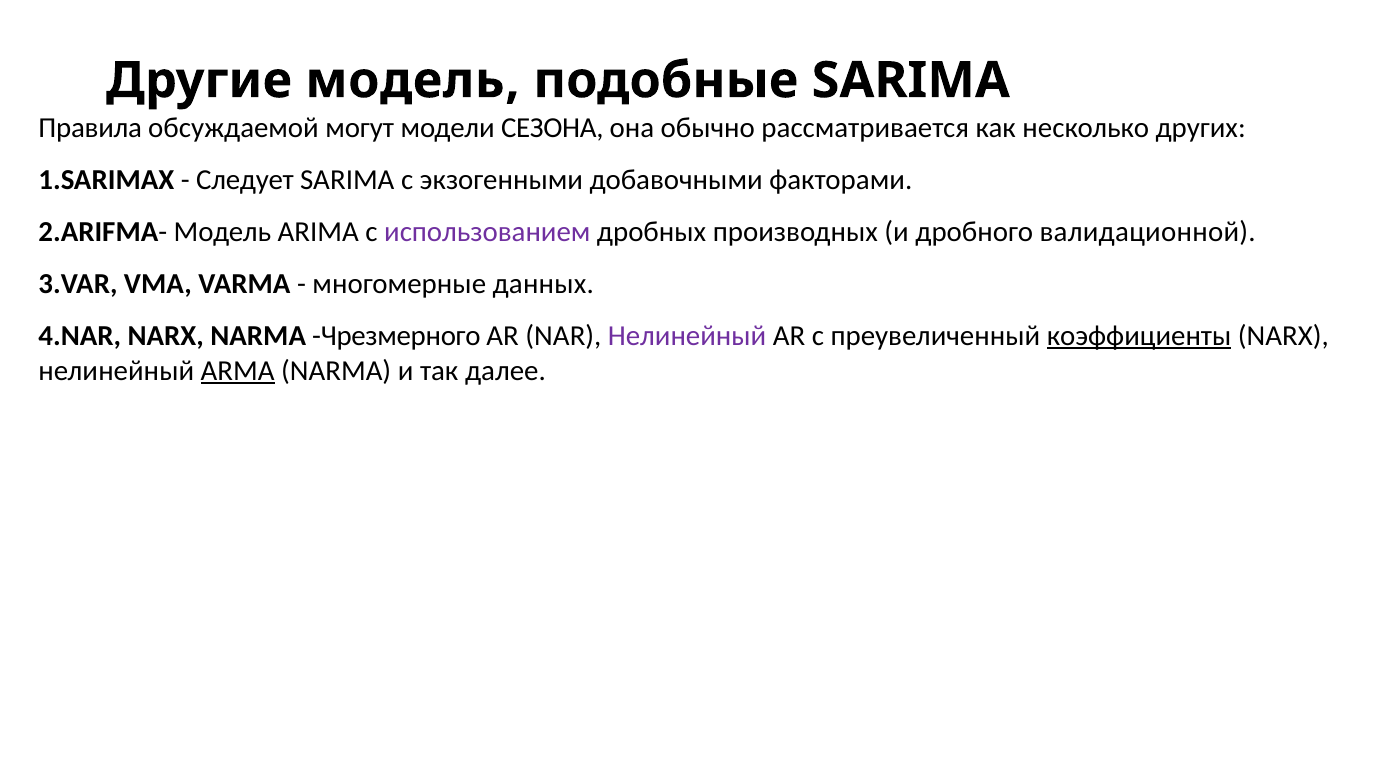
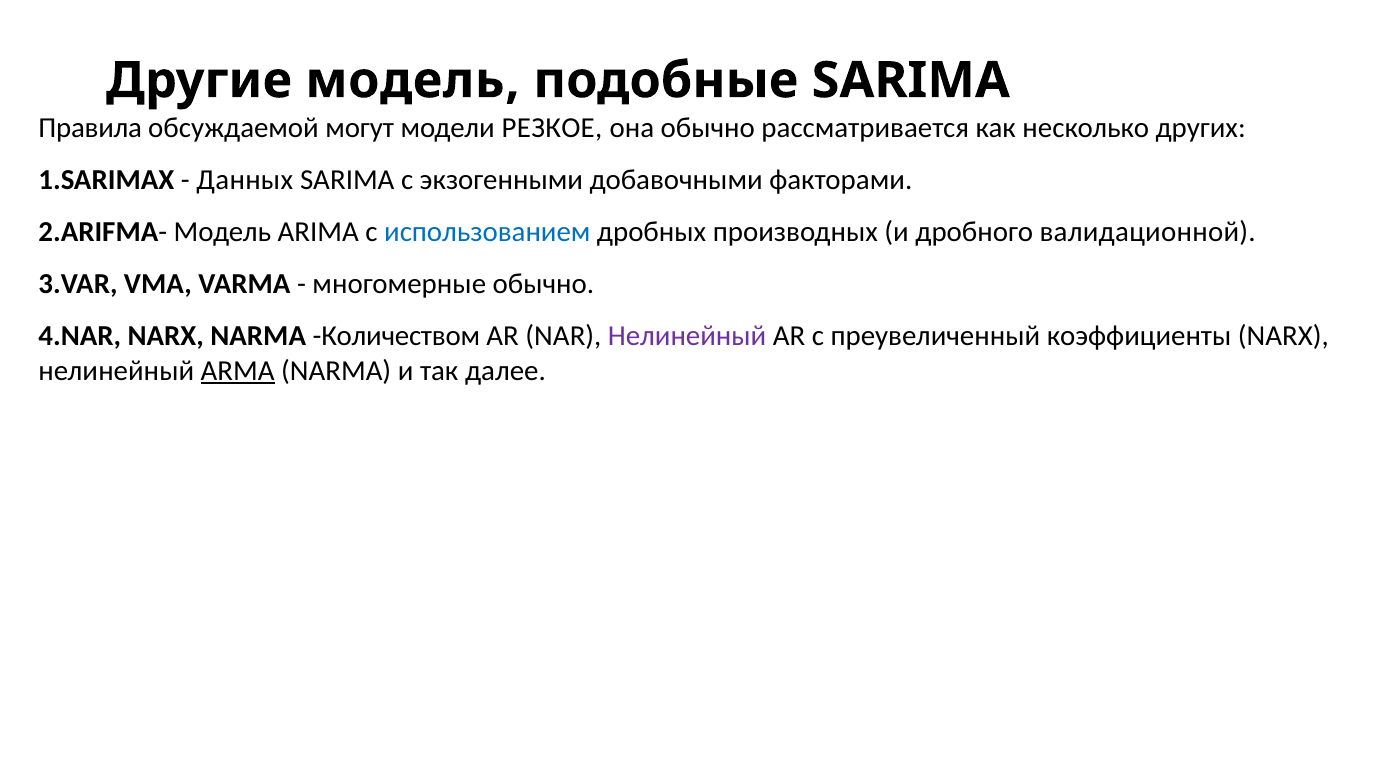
СЕЗОНА: СЕЗОНА -> РЕЗКОЕ
Следует: Следует -> Данных
использованием colour: purple -> blue
многомерные данных: данных -> обычно
Чрезмерного: Чрезмерного -> Количеством
коэффициенты underline: present -> none
